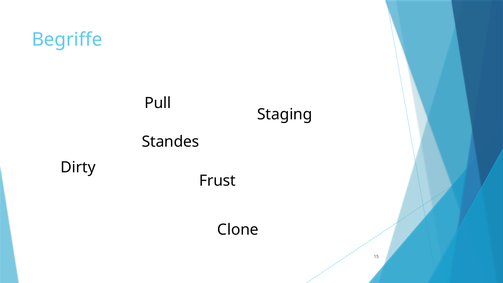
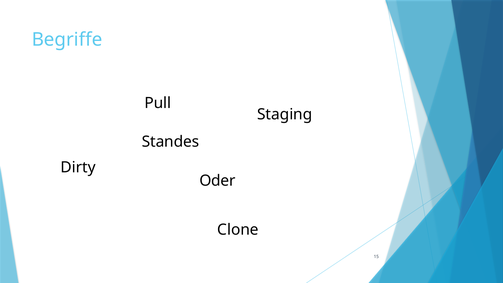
Frust: Frust -> Oder
